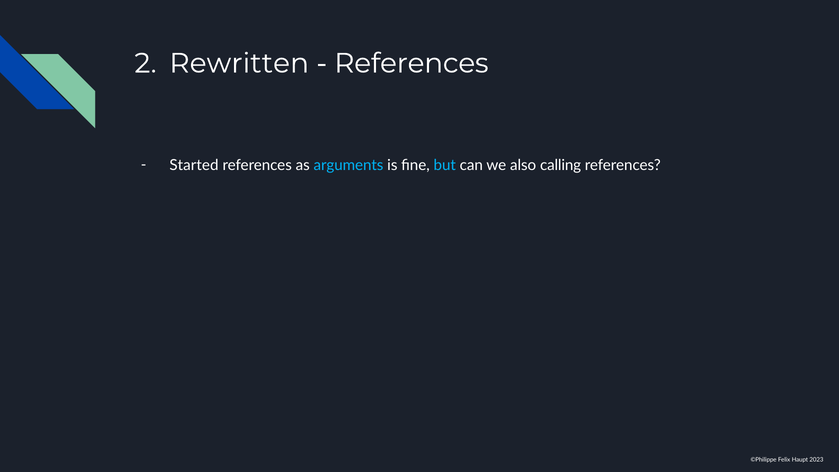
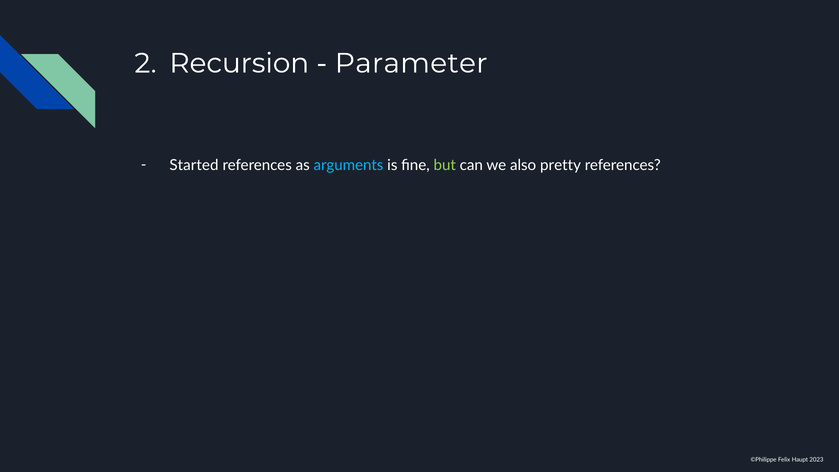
Rewritten: Rewritten -> Recursion
References at (411, 63): References -> Parameter
but colour: light blue -> light green
calling: calling -> pretty
